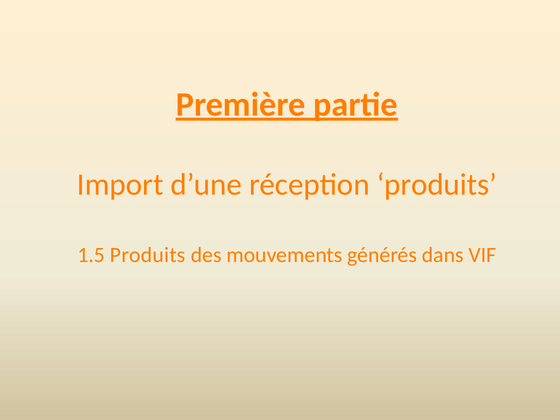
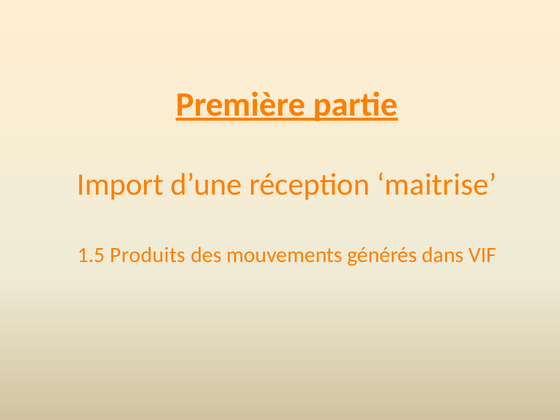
réception produits: produits -> maitrise
